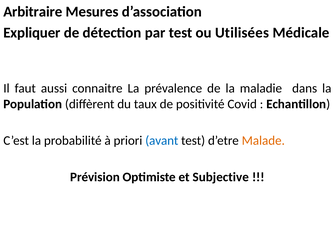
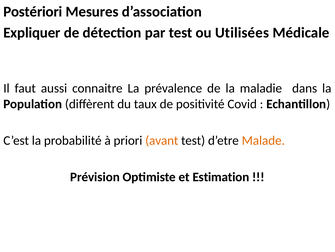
Arbitraire: Arbitraire -> Postériori
avant colour: blue -> orange
Subjective: Subjective -> Estimation
